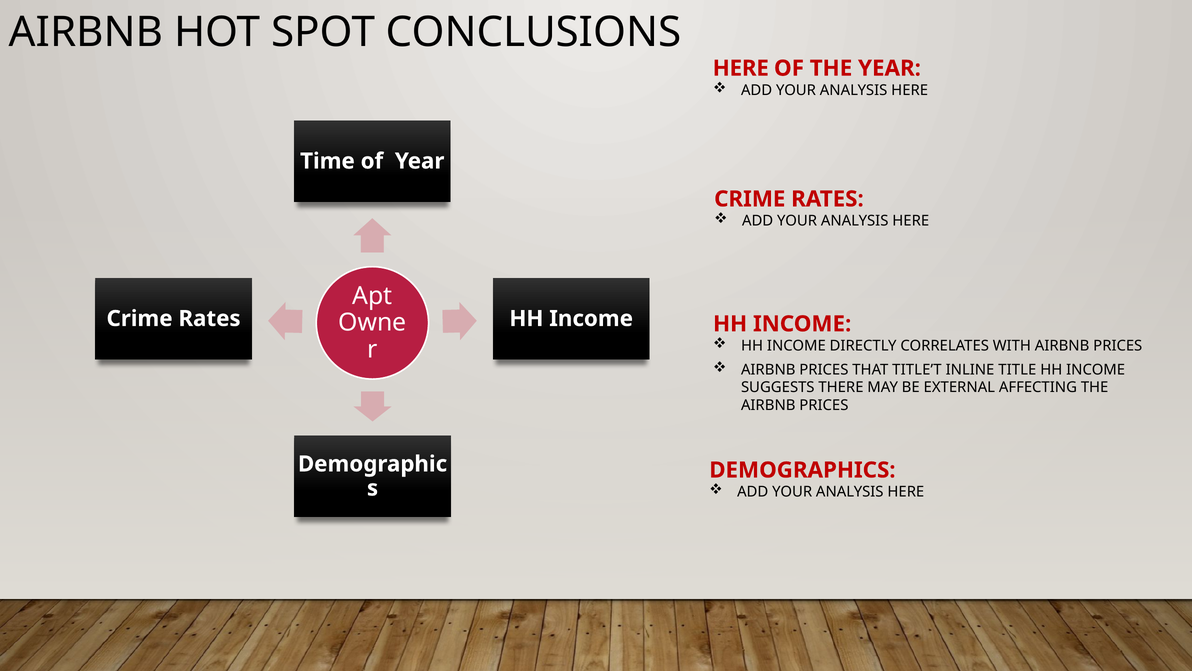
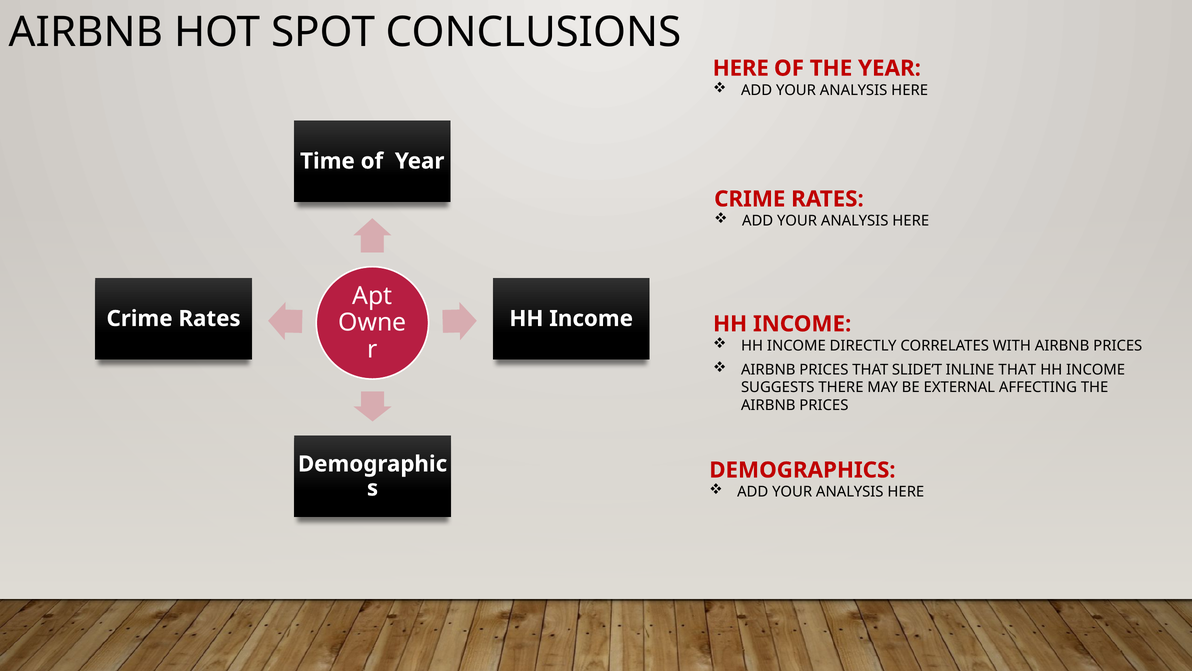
TITLE’T: TITLE’T -> SLIDE’T
INLINE TITLE: TITLE -> THAT
